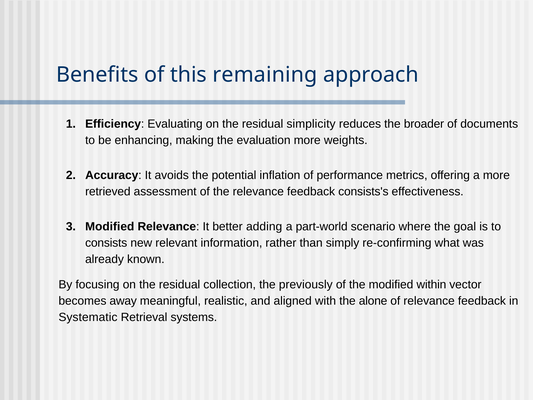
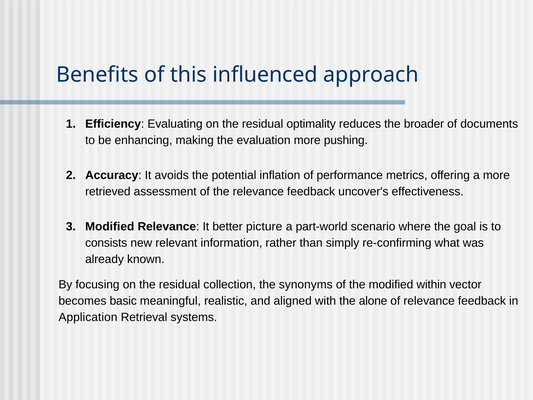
remaining: remaining -> influenced
simplicity: simplicity -> optimality
weights: weights -> pushing
consists's: consists's -> uncover's
adding: adding -> picture
previously: previously -> synonyms
away: away -> basic
Systematic: Systematic -> Application
